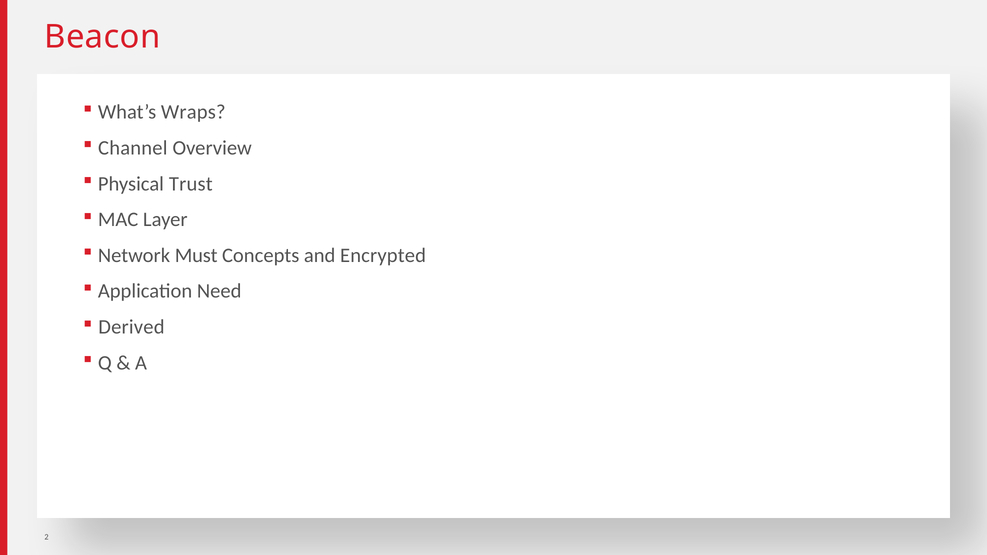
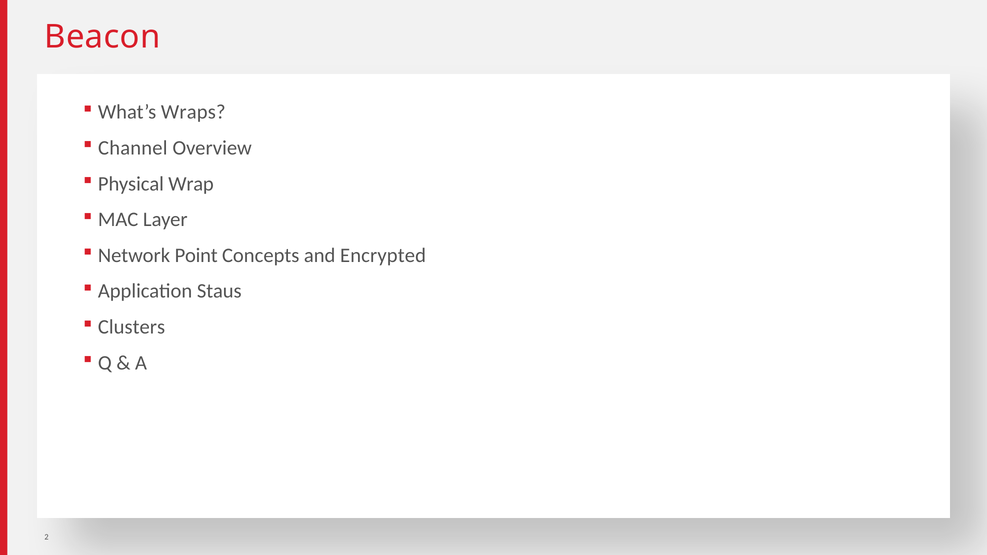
Trust: Trust -> Wrap
Must: Must -> Point
Need: Need -> Staus
Derived: Derived -> Clusters
